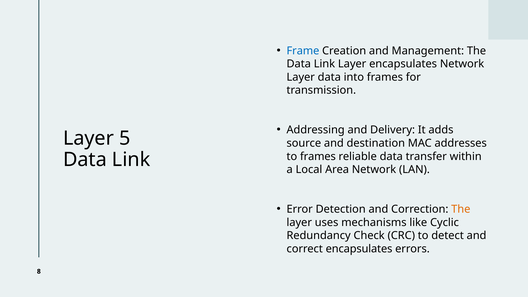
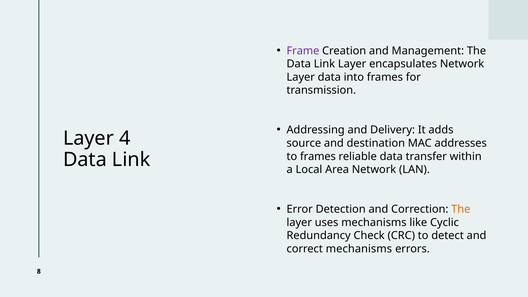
Frame colour: blue -> purple
5: 5 -> 4
correct encapsulates: encapsulates -> mechanisms
